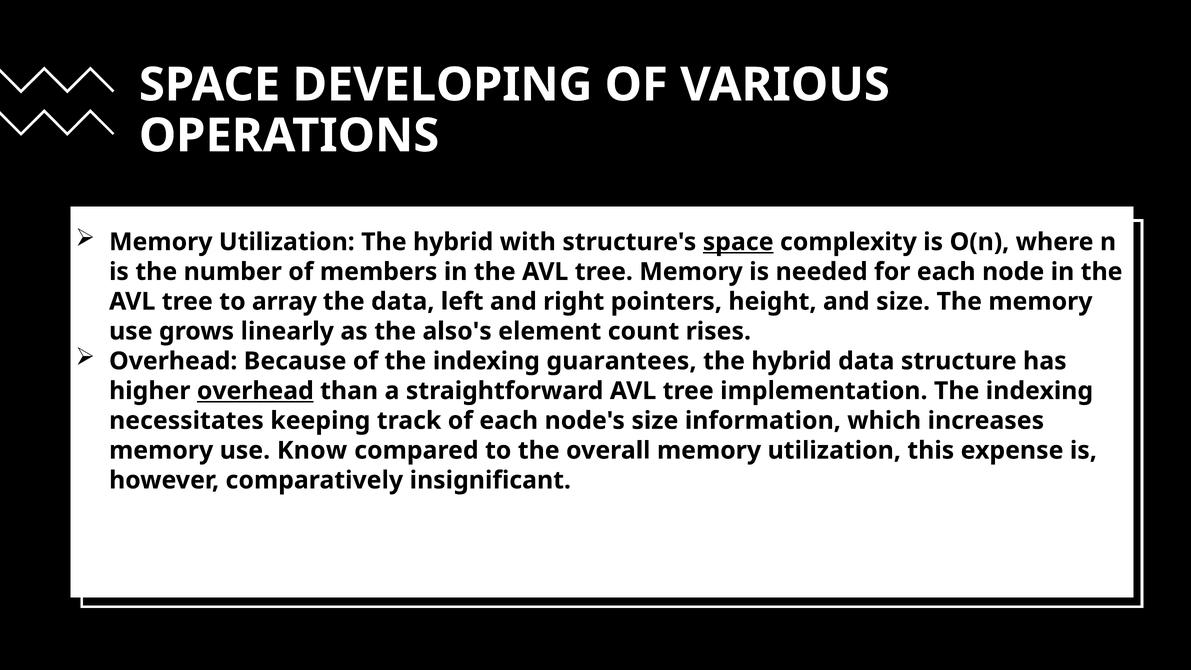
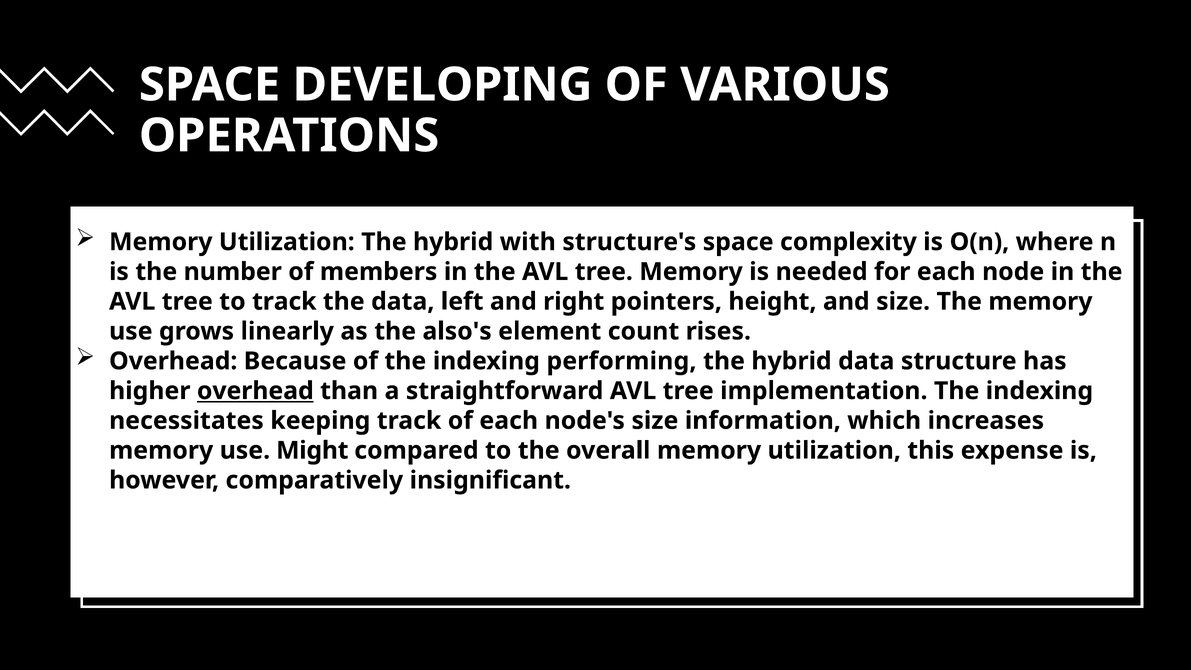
space at (738, 242) underline: present -> none
to array: array -> track
guarantees: guarantees -> performing
Know: Know -> Might
